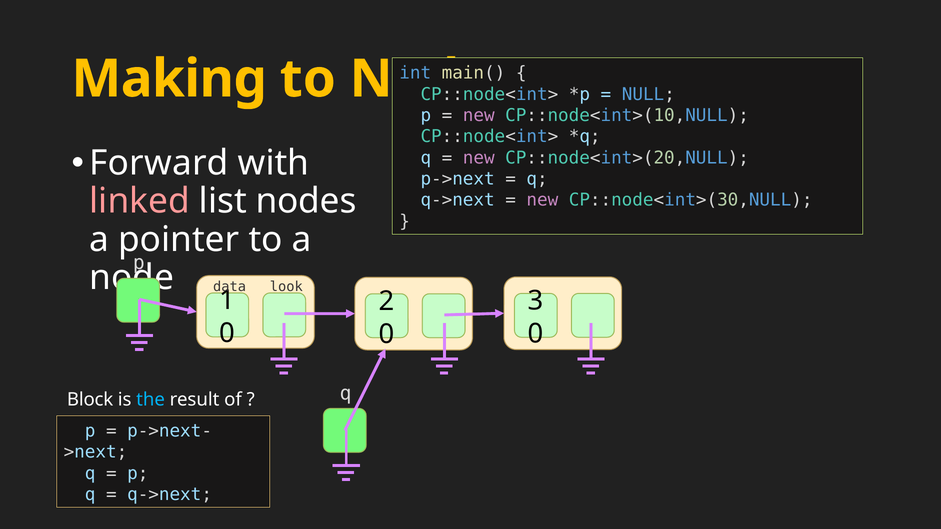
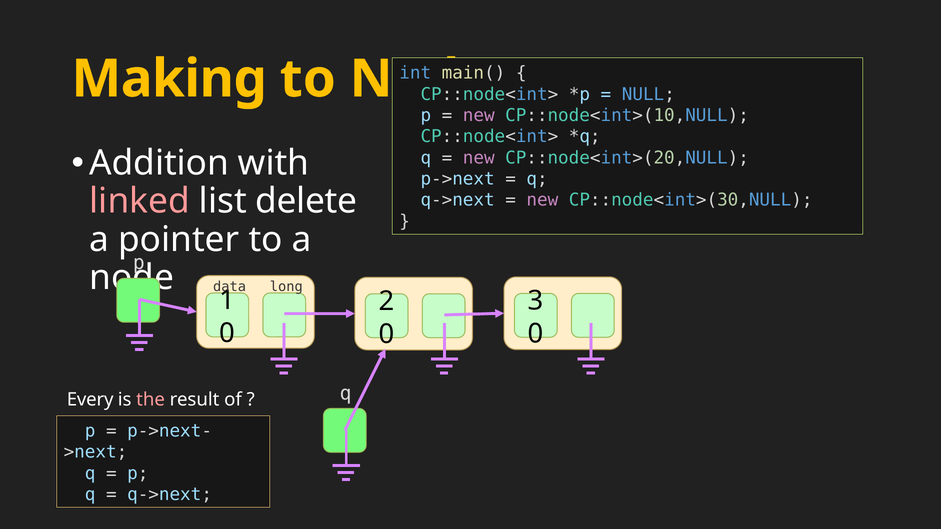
Forward: Forward -> Addition
nodes: nodes -> delete
look: look -> long
Block: Block -> Every
the colour: light blue -> pink
